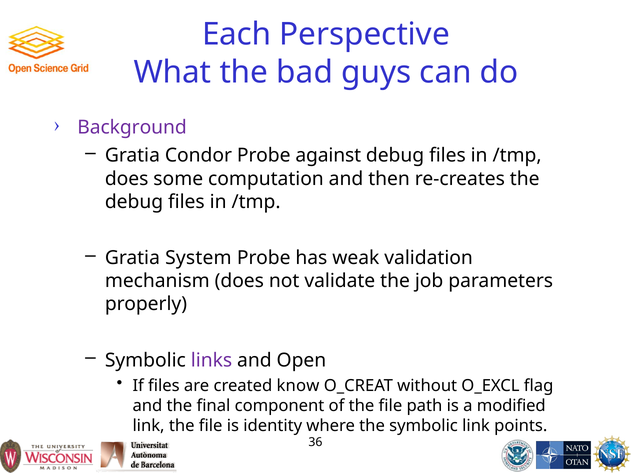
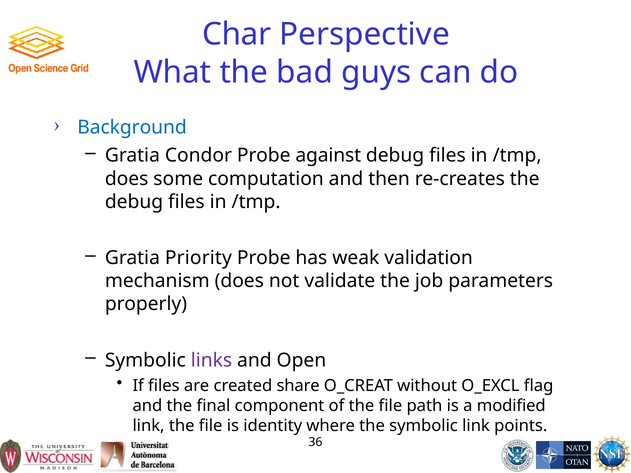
Each: Each -> Char
Background colour: purple -> blue
System: System -> Priority
know: know -> share
